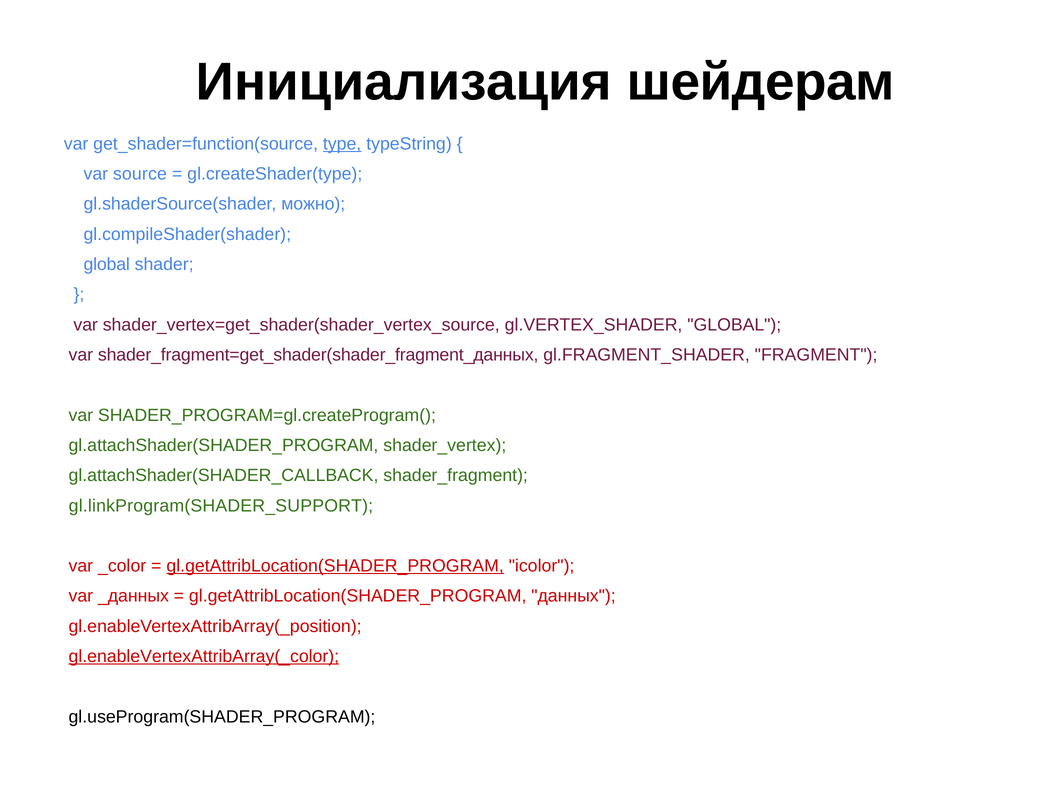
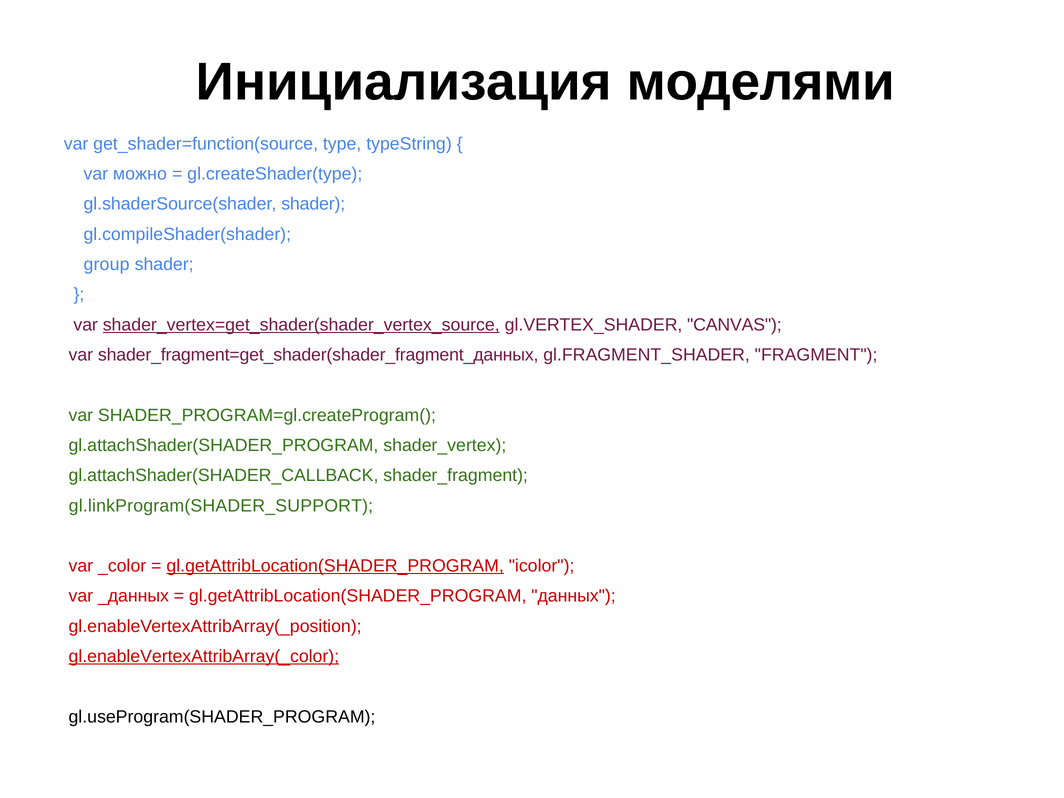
шейдерам: шейдерам -> моделями
type underline: present -> none
source: source -> можно
gl.shaderSource(shader можно: можно -> shader
global at (107, 264): global -> group
shader_vertex=get_shader(shader_vertex_source underline: none -> present
gl.VERTEX_SHADER GLOBAL: GLOBAL -> CANVAS
